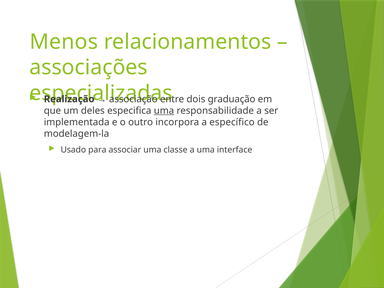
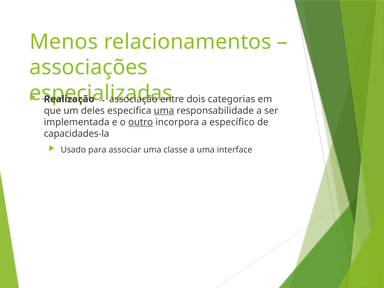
graduação: graduação -> categorias
outro underline: none -> present
modelagem-la: modelagem-la -> capacidades-la
